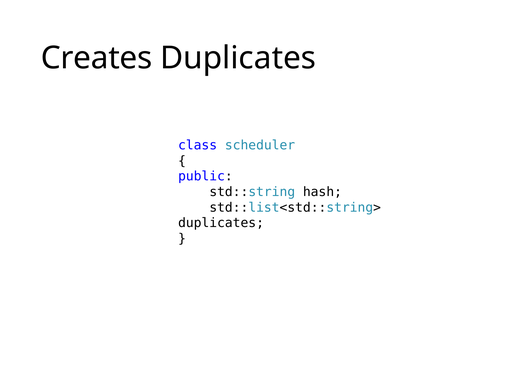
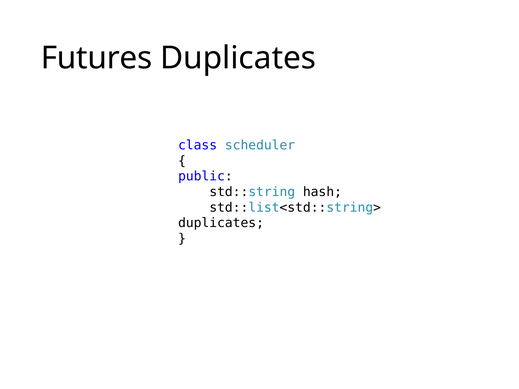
Creates: Creates -> Futures
